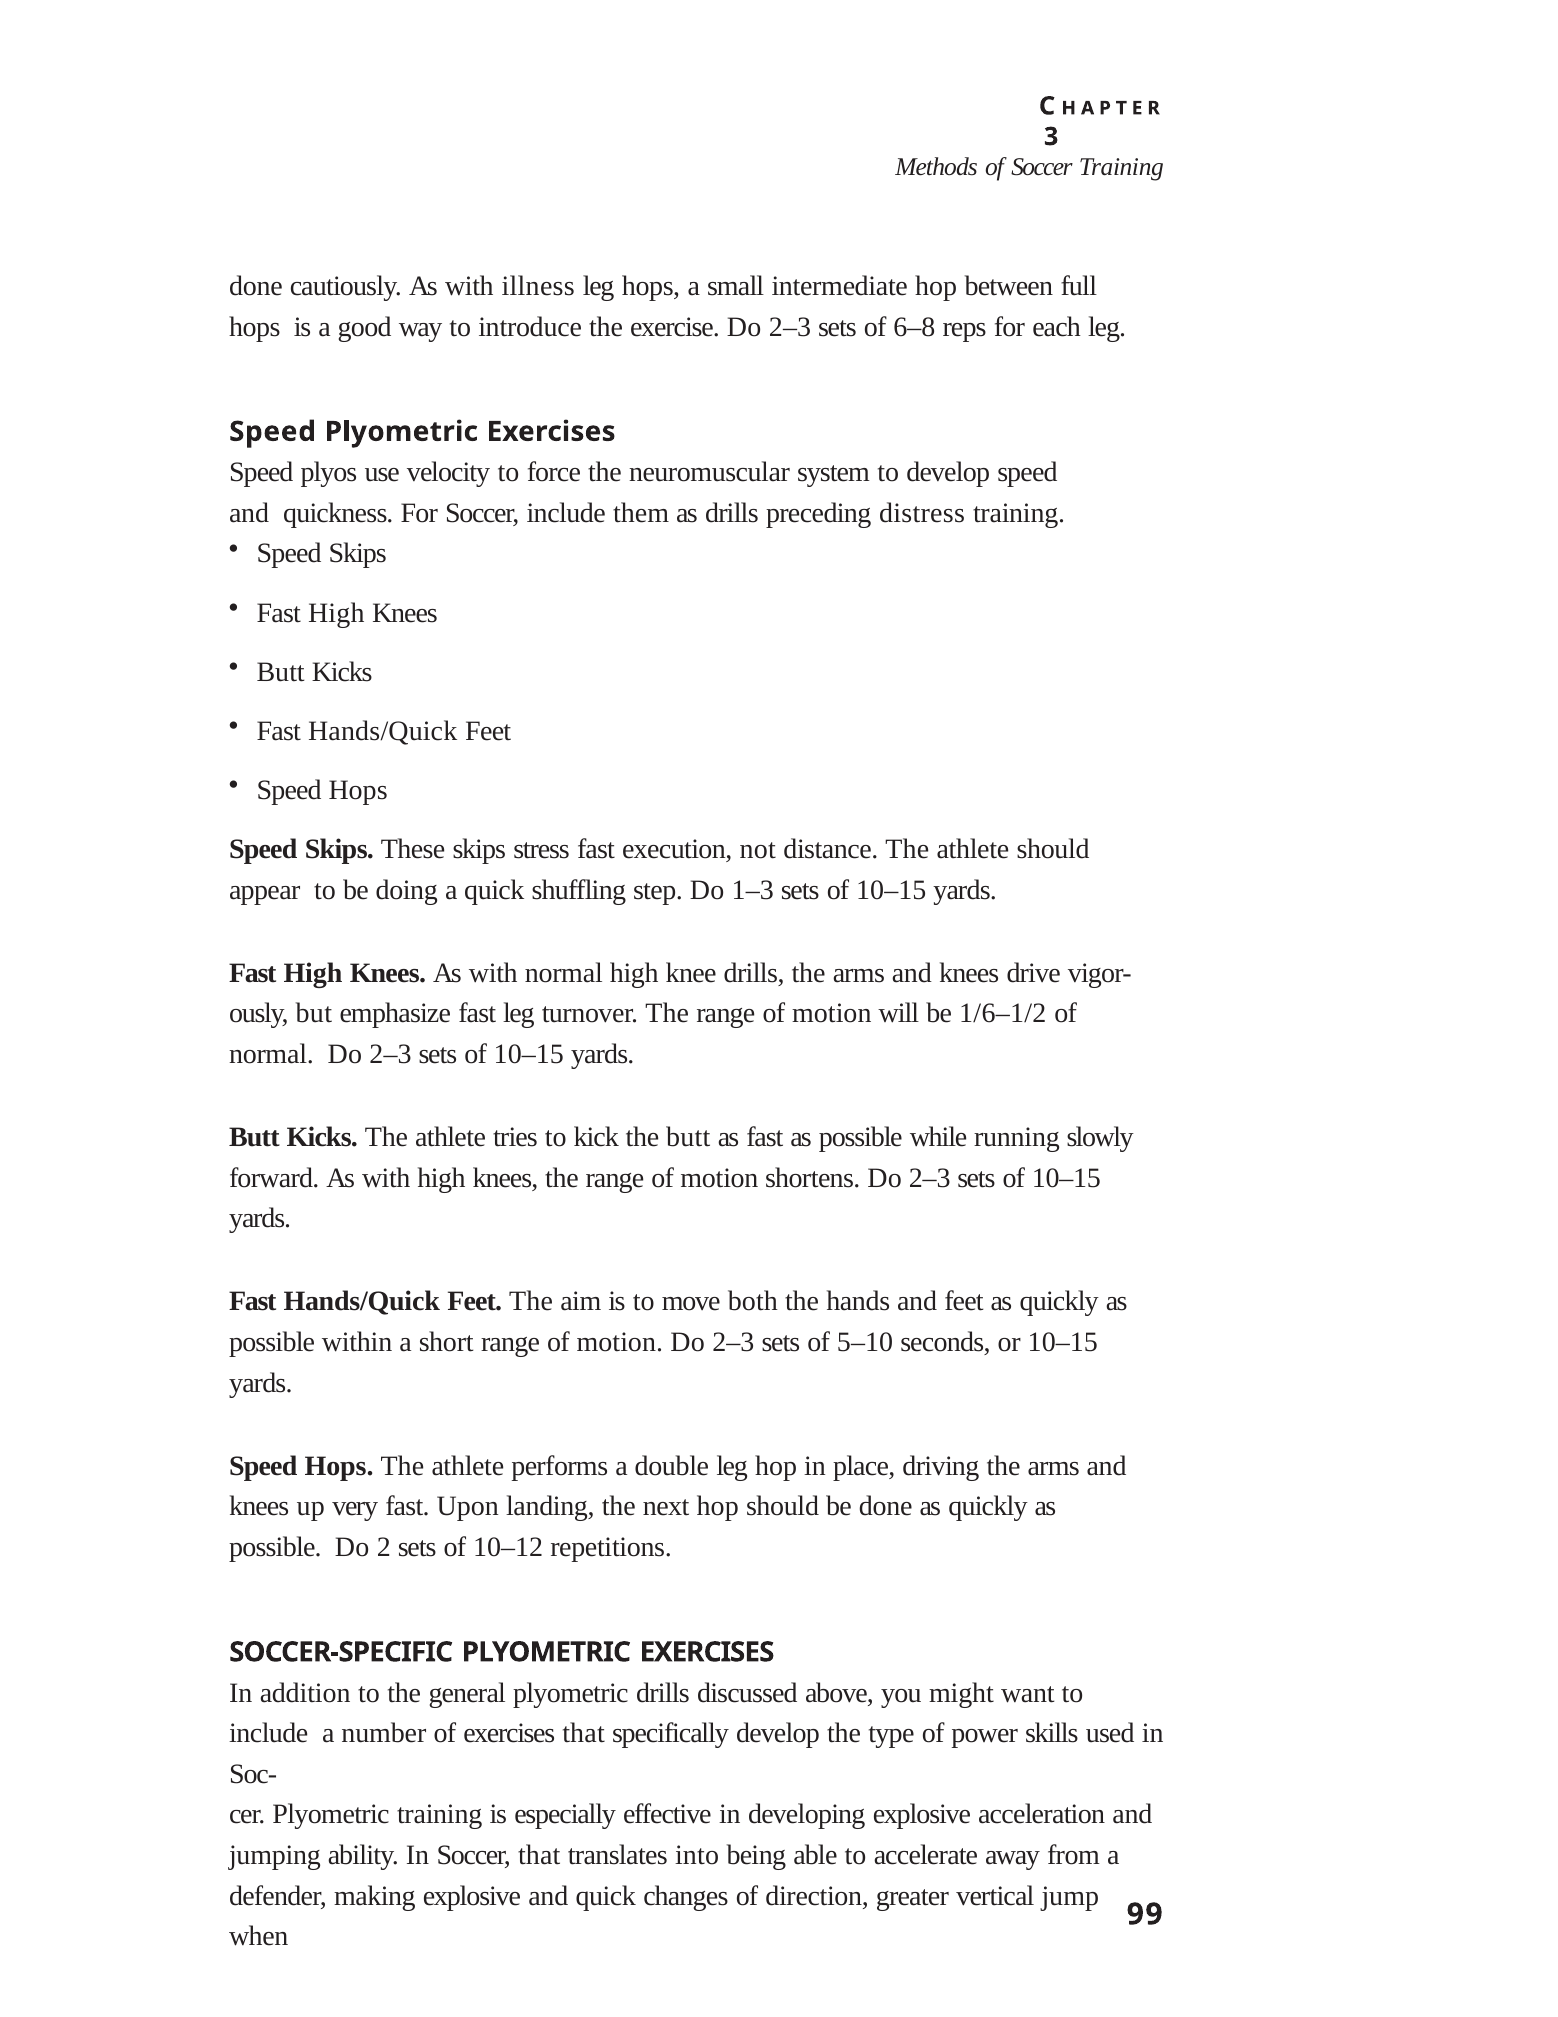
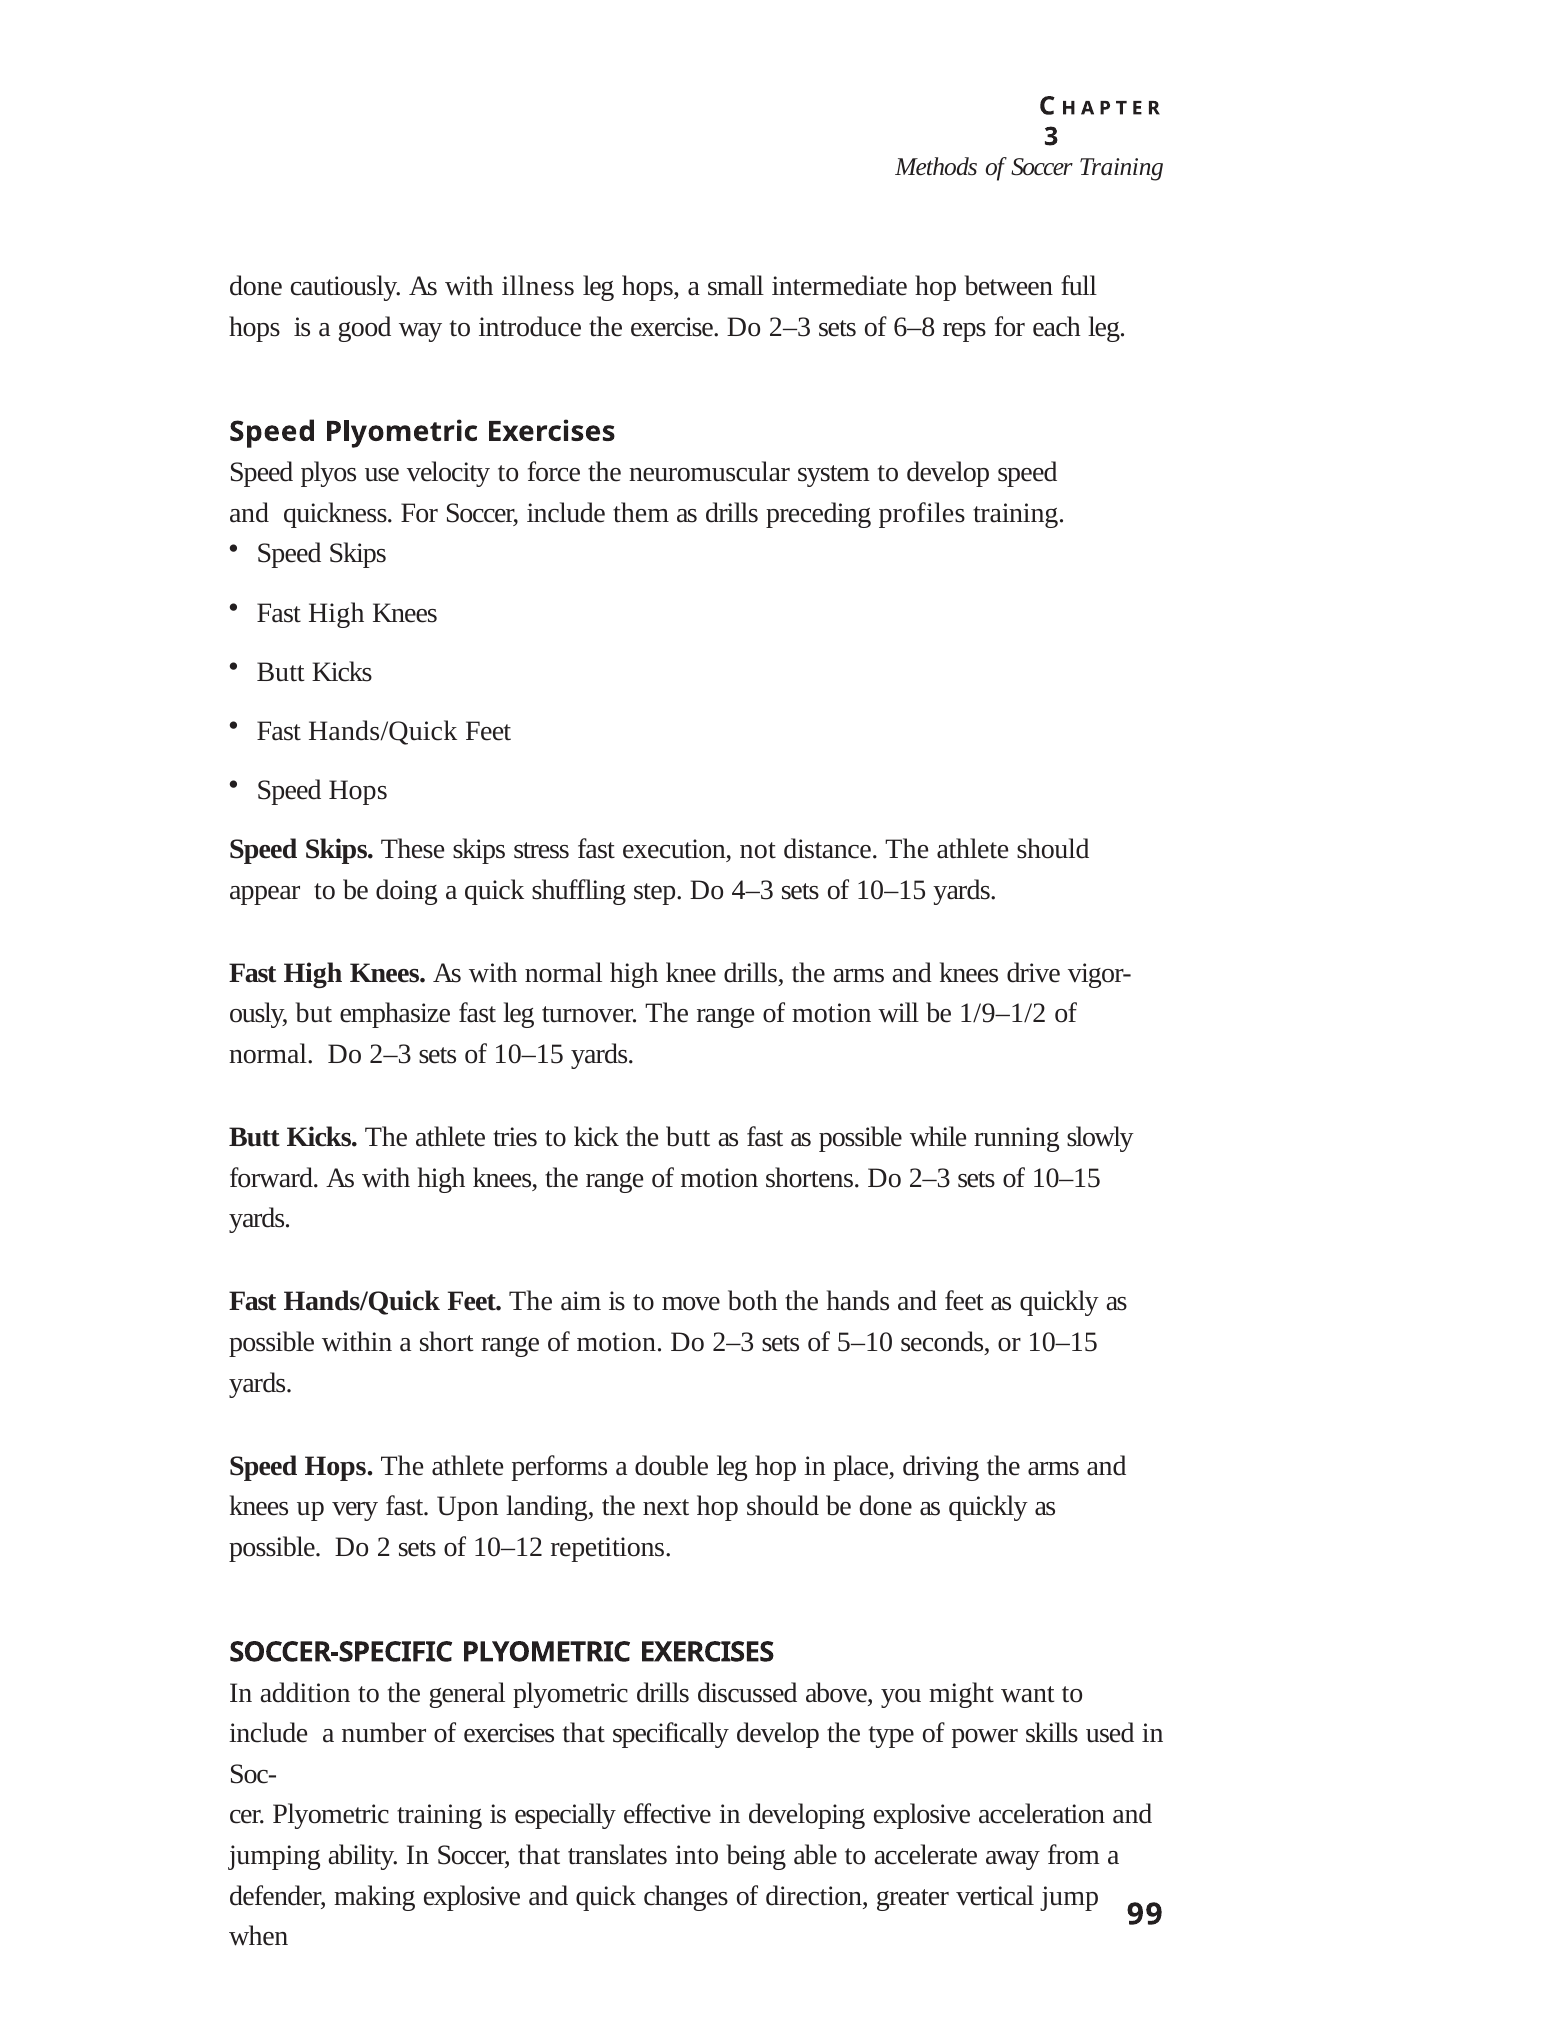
distress: distress -> profiles
1–3: 1–3 -> 4–3
1/6–1/2: 1/6–1/2 -> 1/9–1/2
